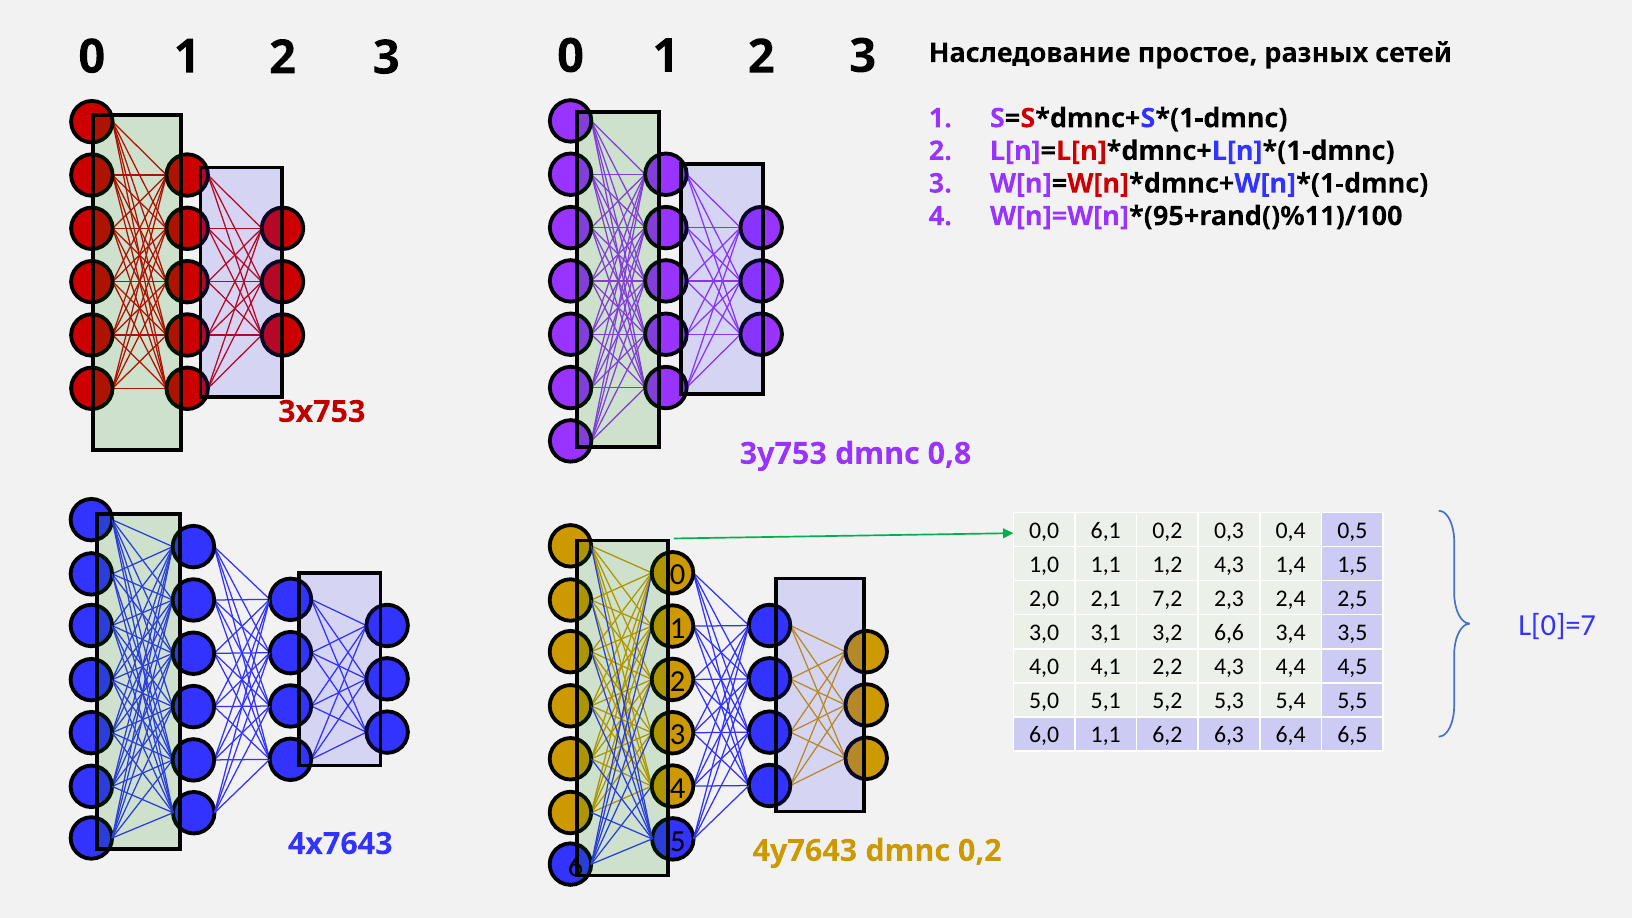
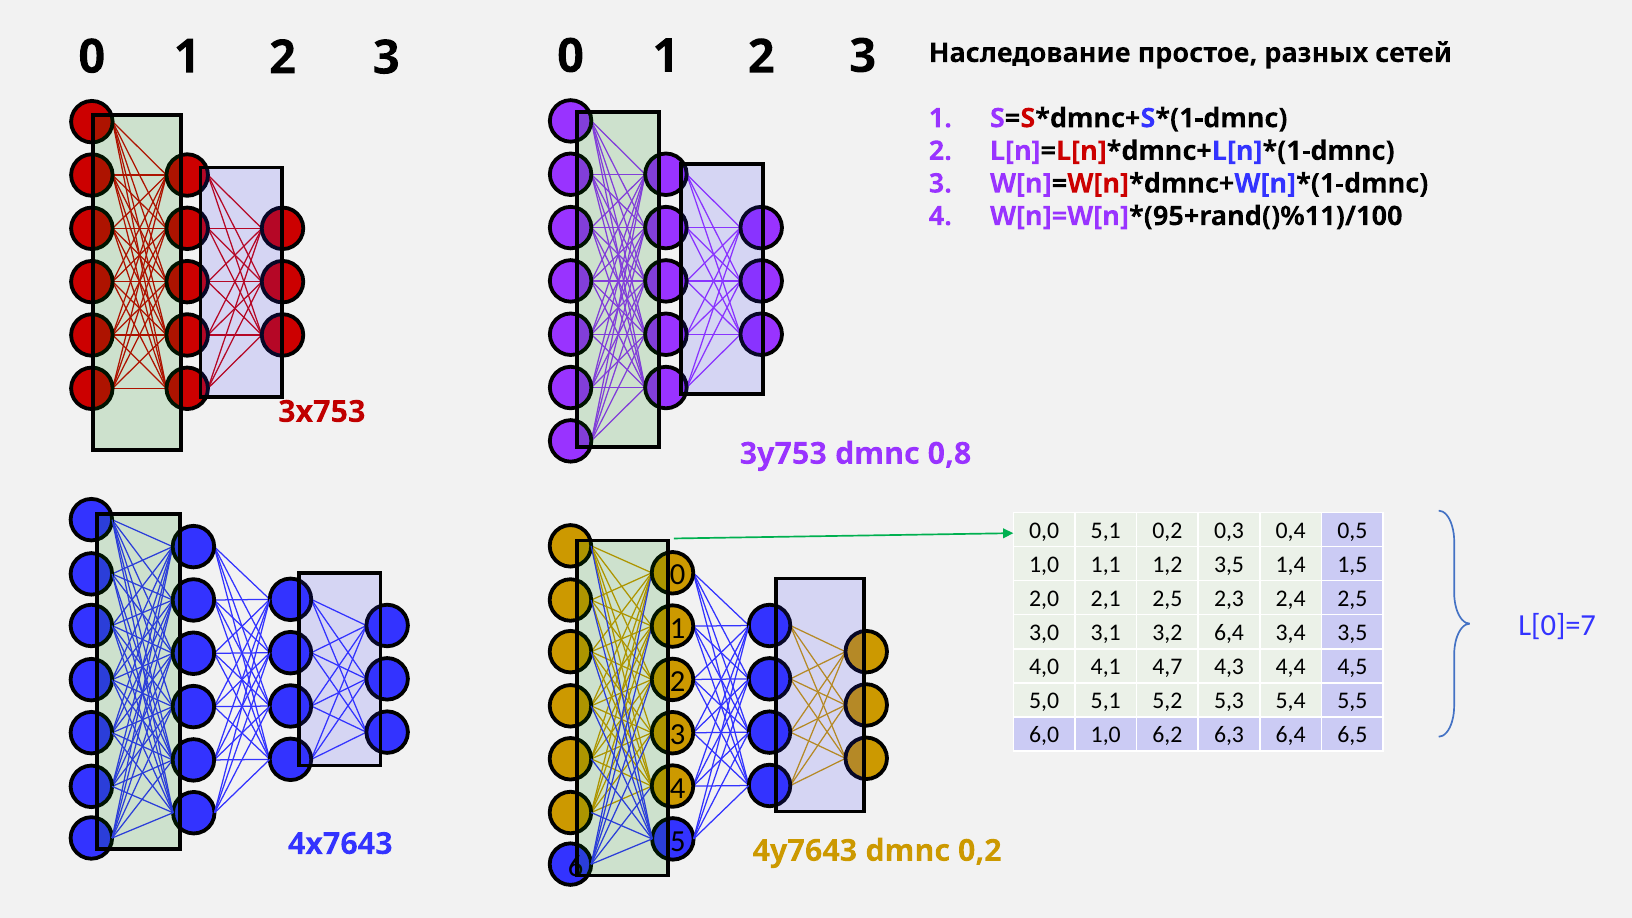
0,0 6,1: 6,1 -> 5,1
1,2 4,3: 4,3 -> 3,5
2,1 7,2: 7,2 -> 2,5
3,2 6,6: 6,6 -> 6,4
2,2: 2,2 -> 4,7
6,0 1,1: 1,1 -> 1,0
